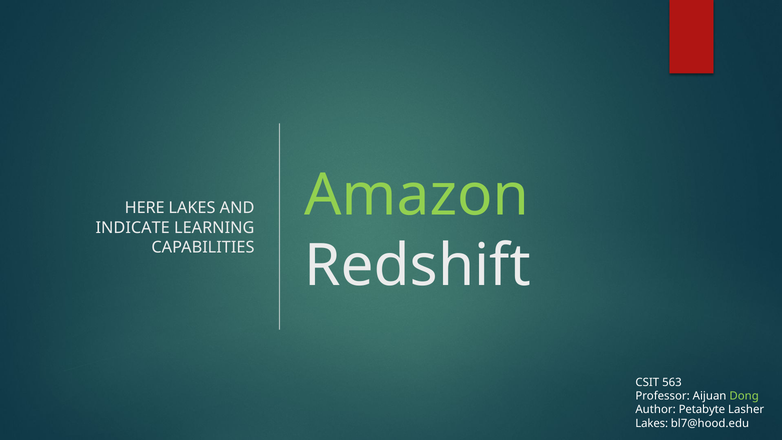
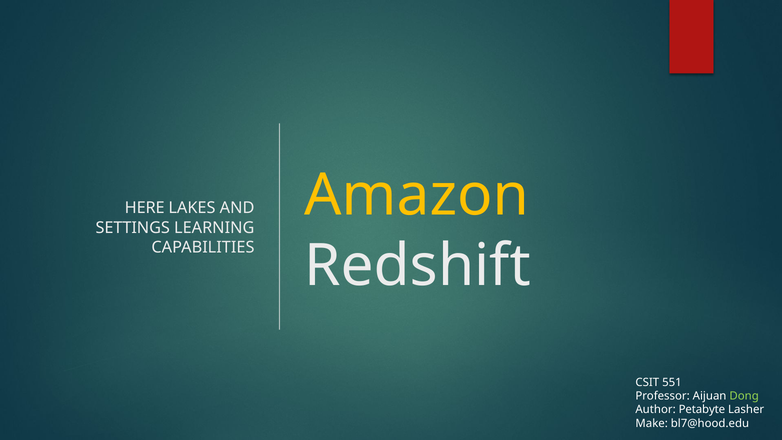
Amazon colour: light green -> yellow
INDICATE: INDICATE -> SETTINGS
563: 563 -> 551
Lakes at (652, 423): Lakes -> Make
